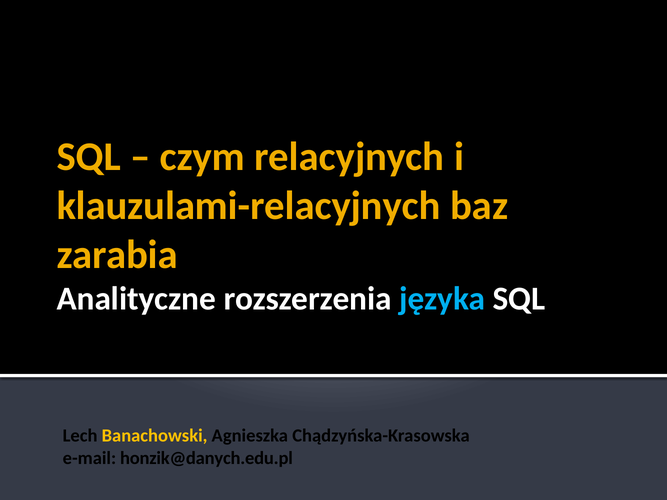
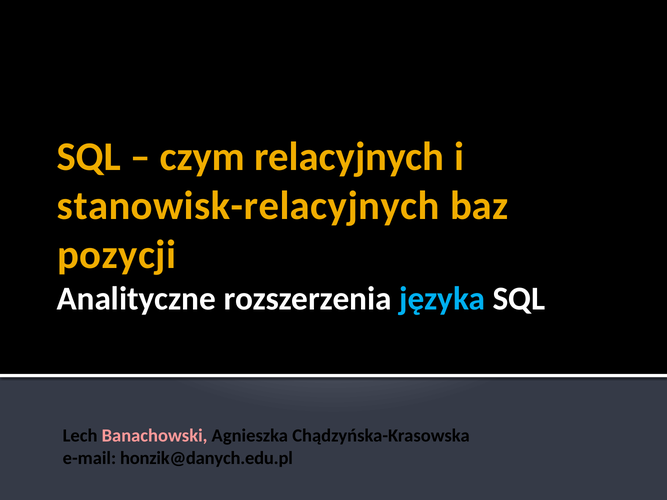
klauzulami-relacyjnych: klauzulami-relacyjnych -> stanowisk-relacyjnych
zarabia: zarabia -> pozycji
Banachowski colour: yellow -> pink
